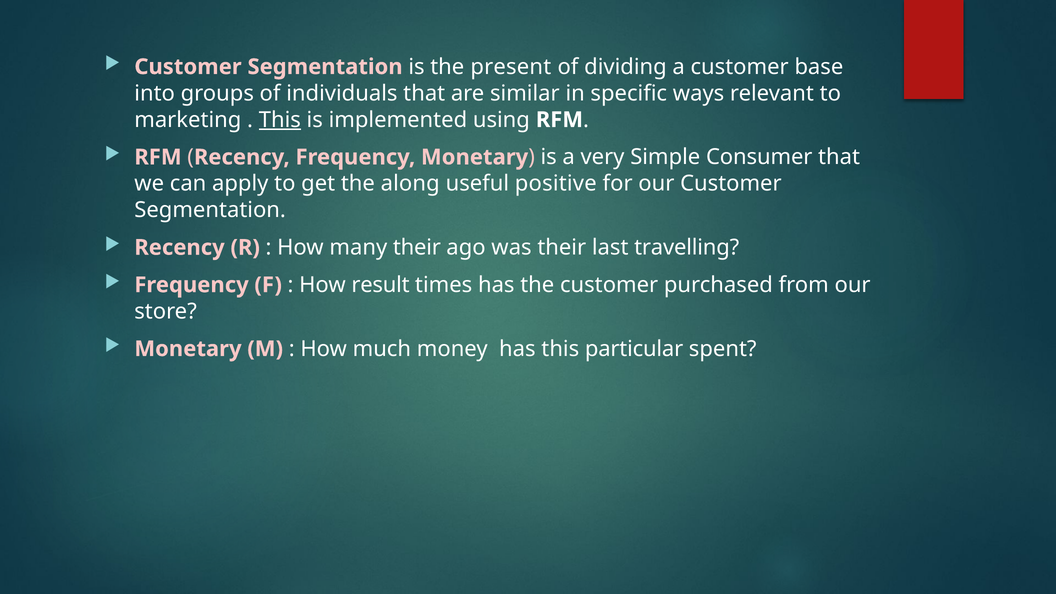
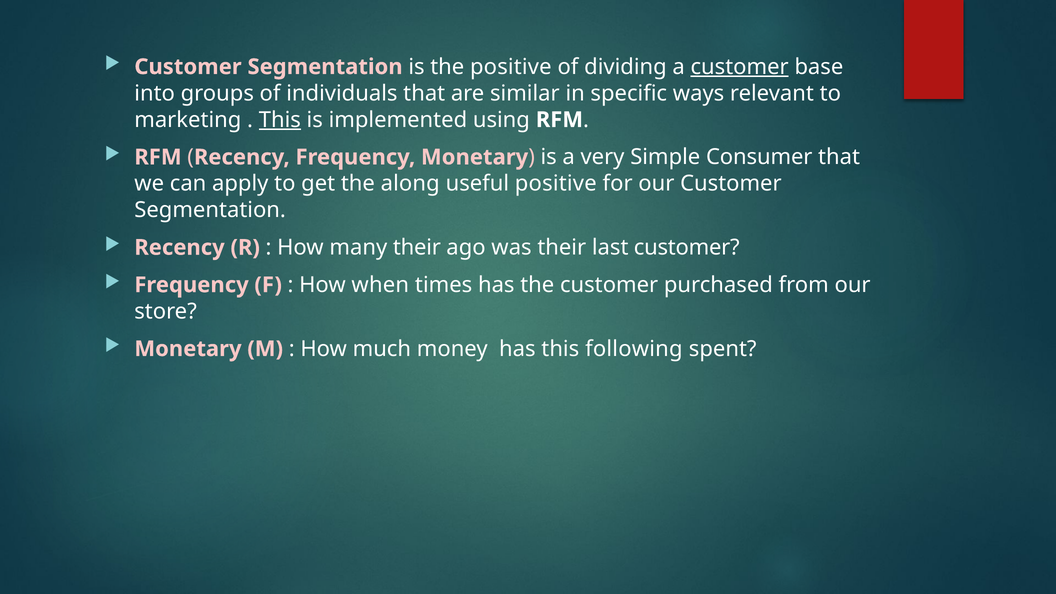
the present: present -> positive
customer at (740, 67) underline: none -> present
last travelling: travelling -> customer
result: result -> when
particular: particular -> following
